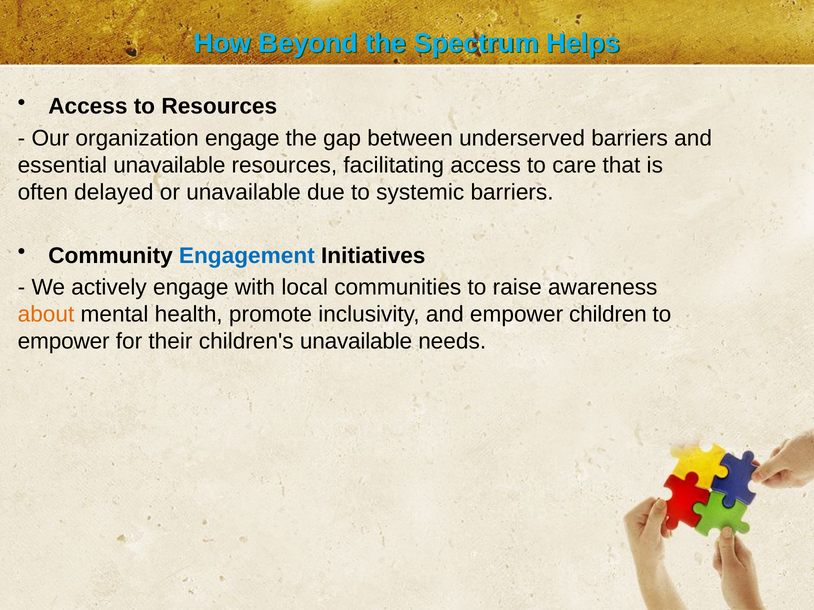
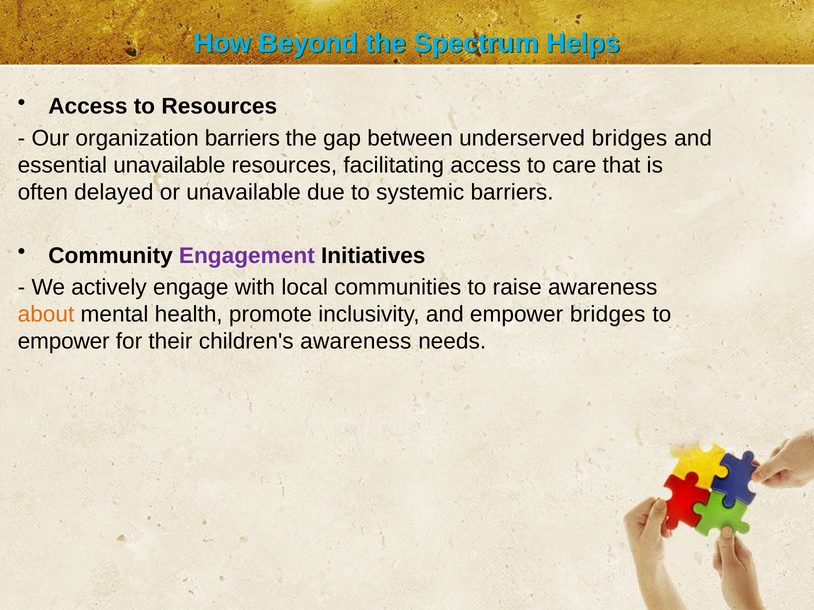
organization engage: engage -> barriers
underserved barriers: barriers -> bridges
Engagement colour: blue -> purple
empower children: children -> bridges
children's unavailable: unavailable -> awareness
